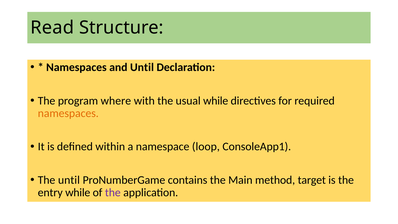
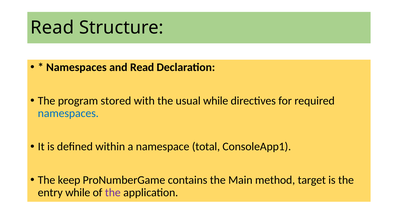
and Until: Until -> Read
where: where -> stored
namespaces at (68, 113) colour: orange -> blue
loop: loop -> total
The until: until -> keep
